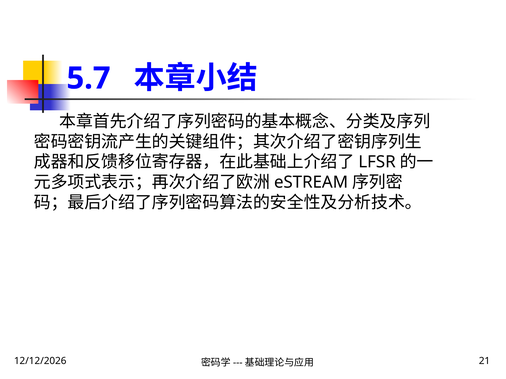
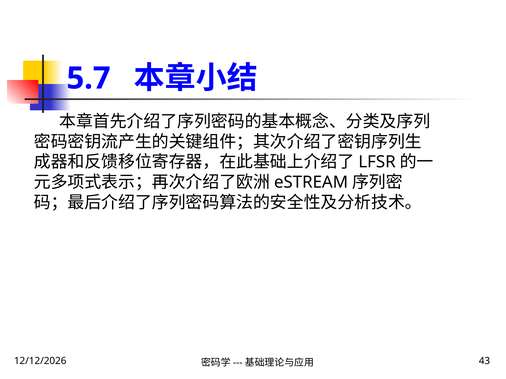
21: 21 -> 43
